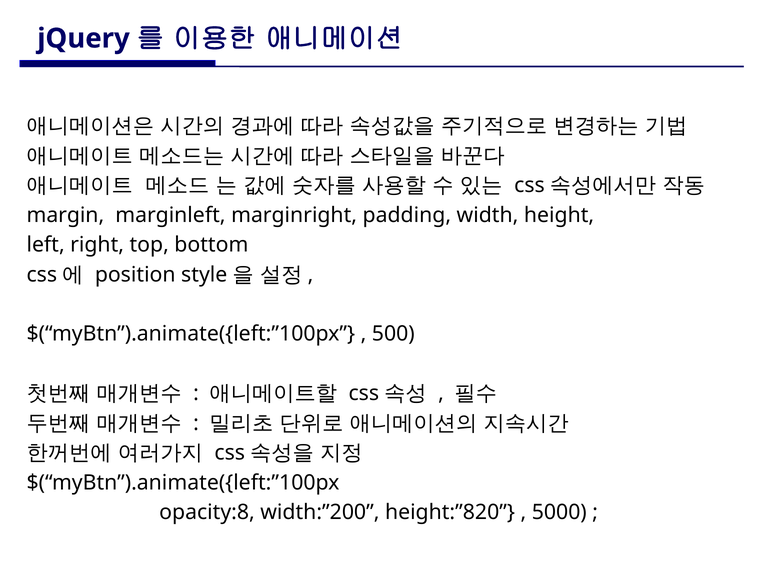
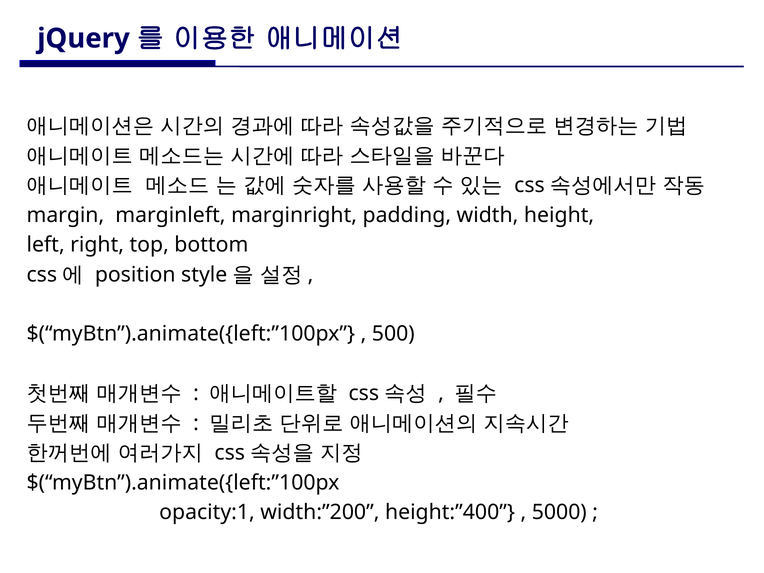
opacity:8: opacity:8 -> opacity:1
height:”820: height:”820 -> height:”400
